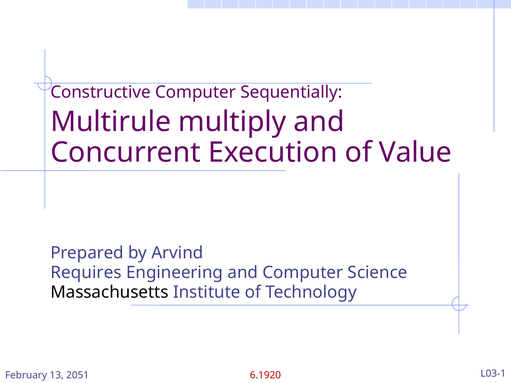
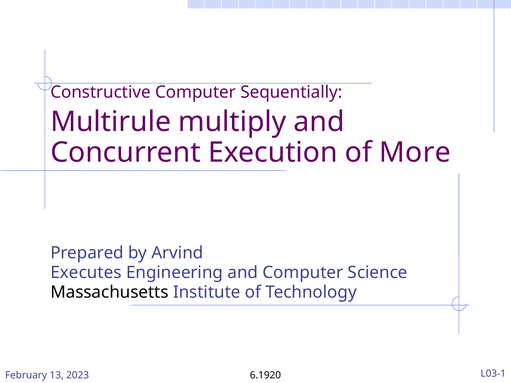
Value: Value -> More
Requires: Requires -> Executes
2051: 2051 -> 2023
6.1920 colour: red -> black
